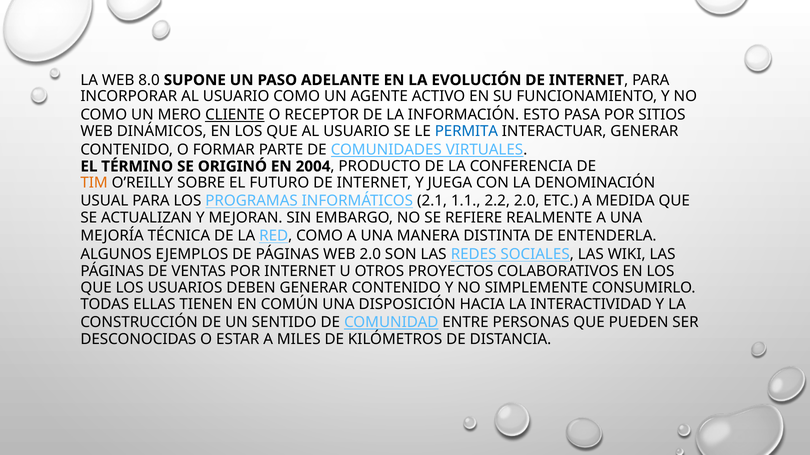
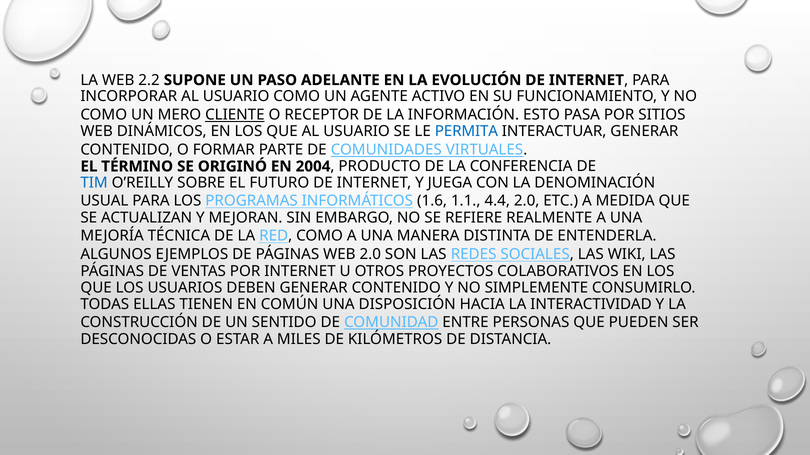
8.0: 8.0 -> 2.2
TIM colour: orange -> blue
2.1: 2.1 -> 1.6
2.2: 2.2 -> 4.4
